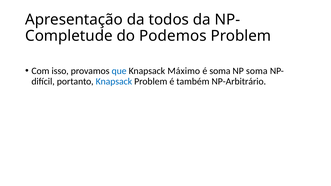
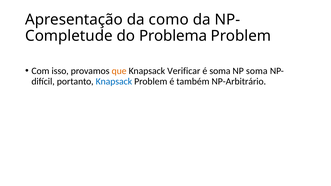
todos: todos -> como
Podemos: Podemos -> Problema
que colour: blue -> orange
Máximo: Máximo -> Verificar
